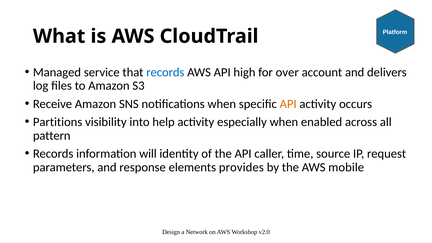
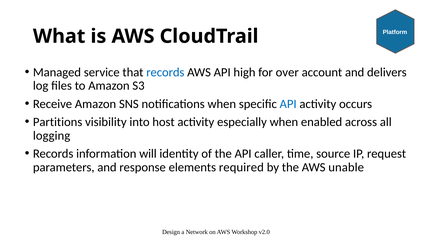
API at (288, 104) colour: orange -> blue
help: help -> host
pattern: pattern -> logging
provides: provides -> required
mobile: mobile -> unable
